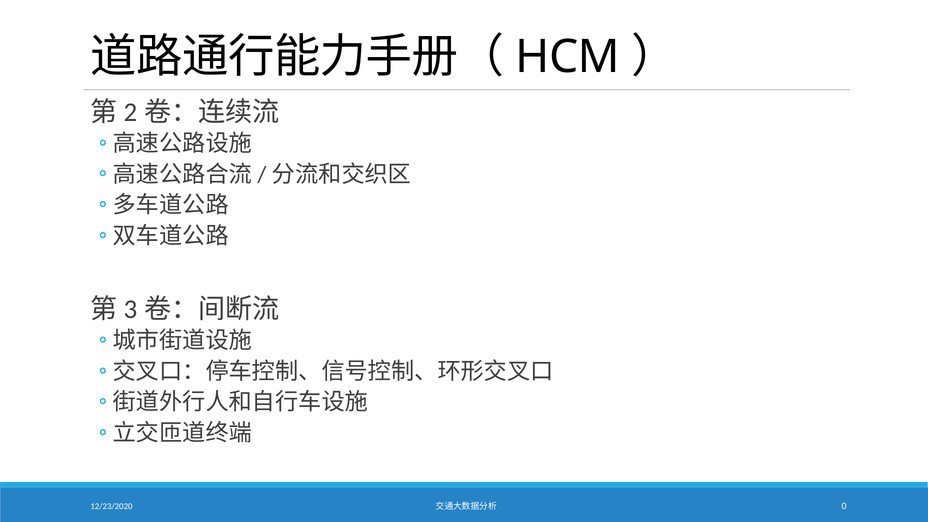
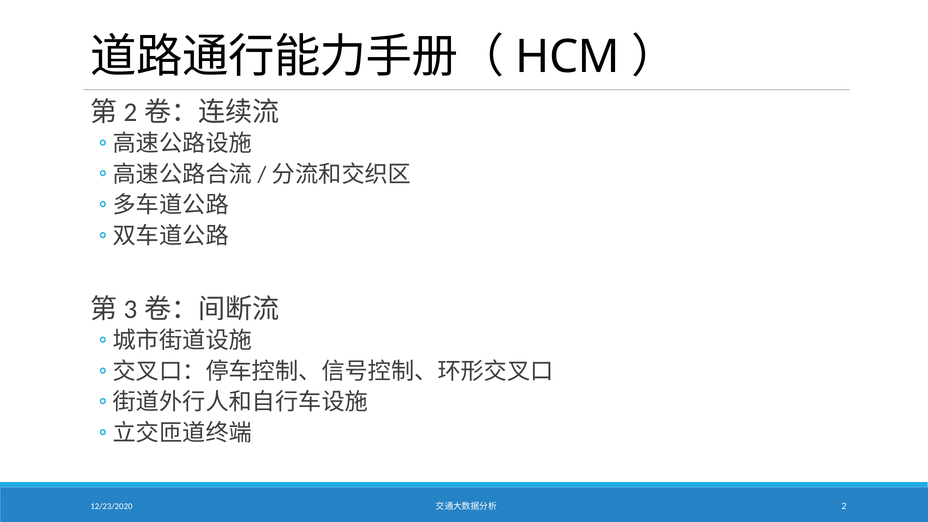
0: 0 -> 2
